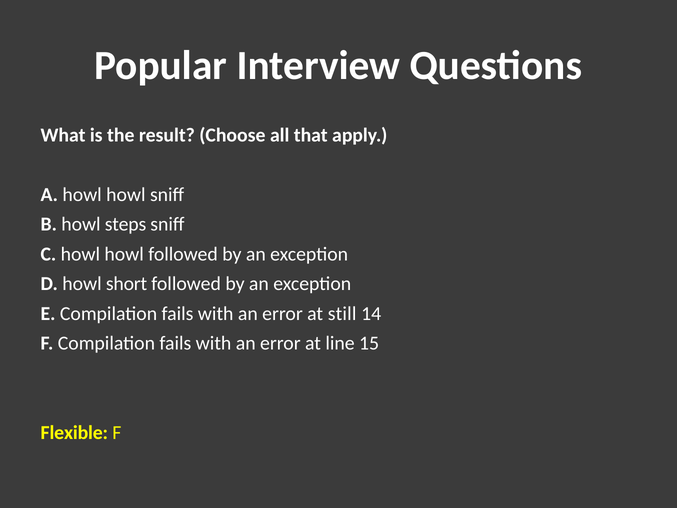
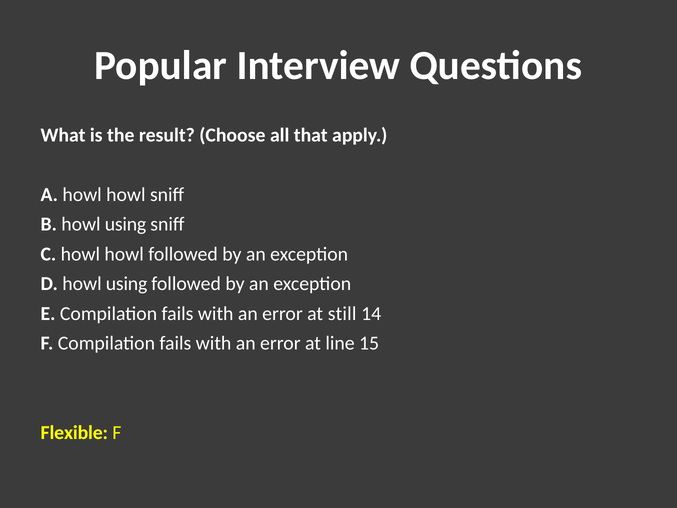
B howl steps: steps -> using
D howl short: short -> using
